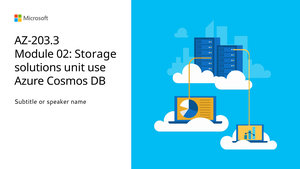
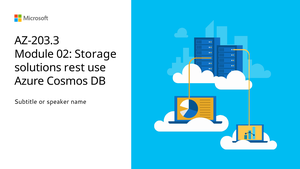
unit: unit -> rest
